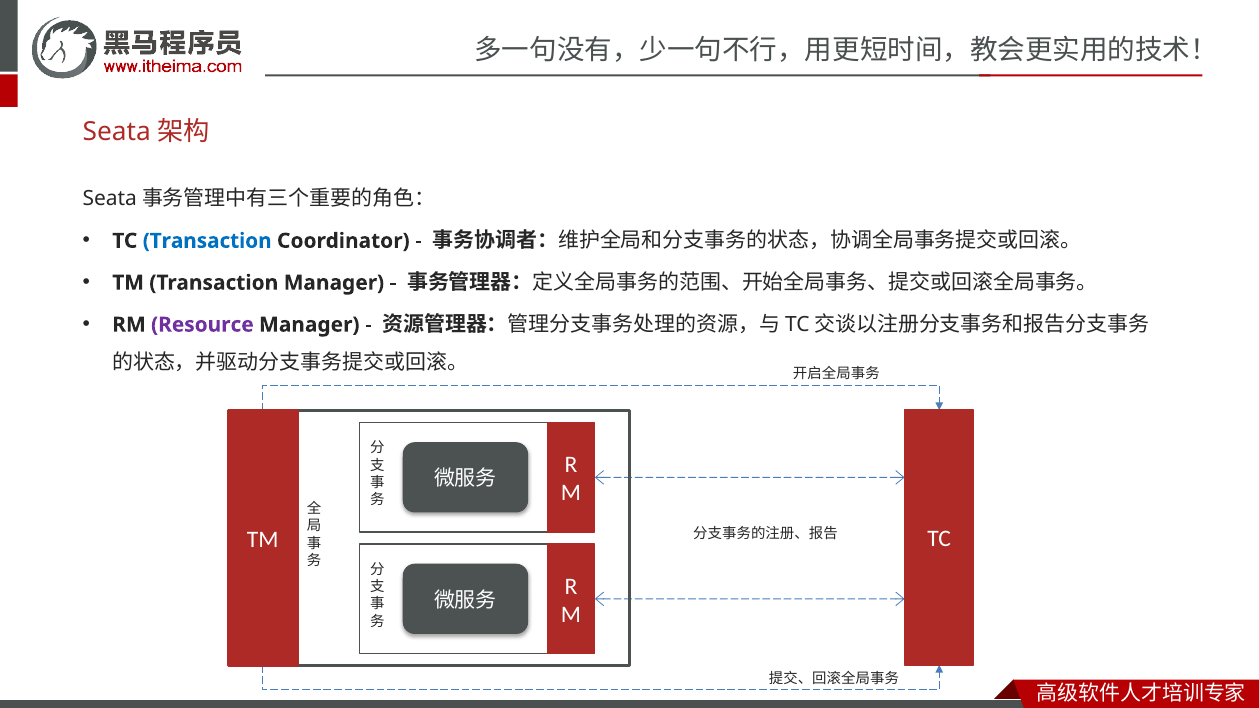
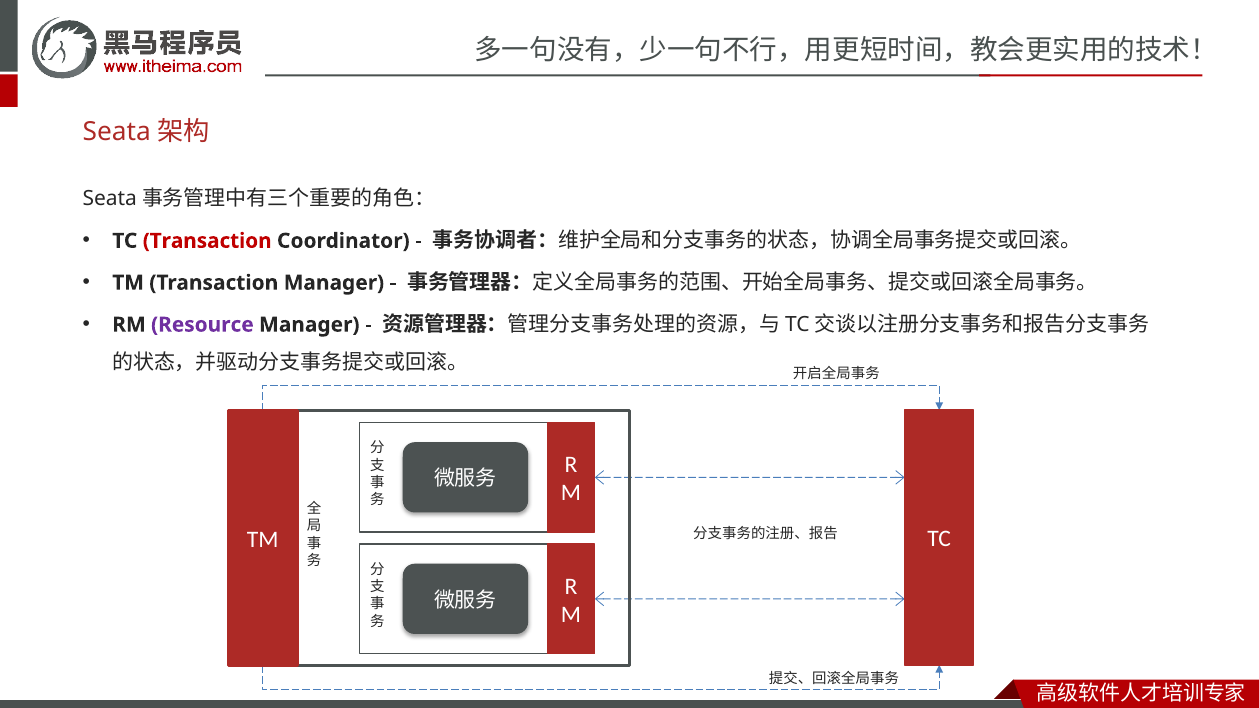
Transaction at (207, 241) colour: blue -> red
